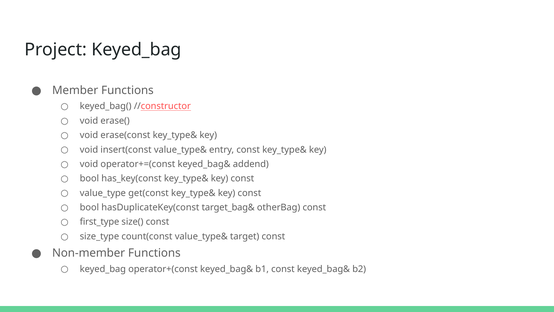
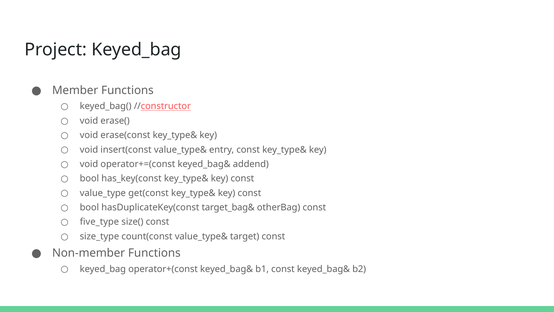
first_type: first_type -> five_type
